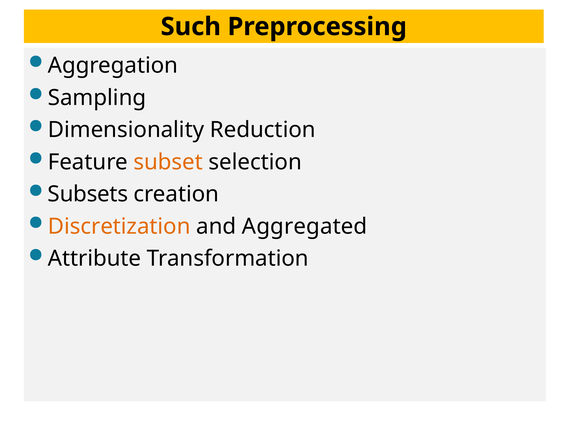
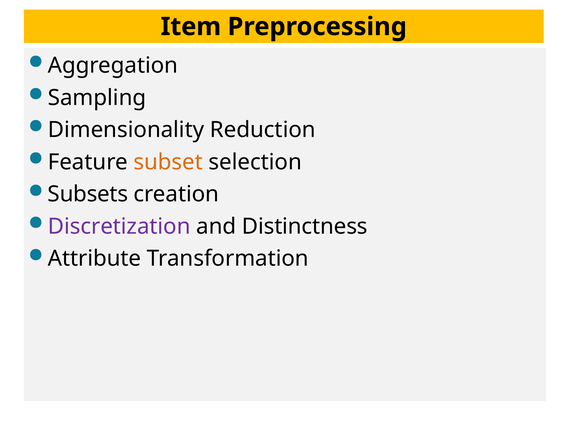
Such: Such -> Item
Discretization colour: orange -> purple
Aggregated: Aggregated -> Distinctness
